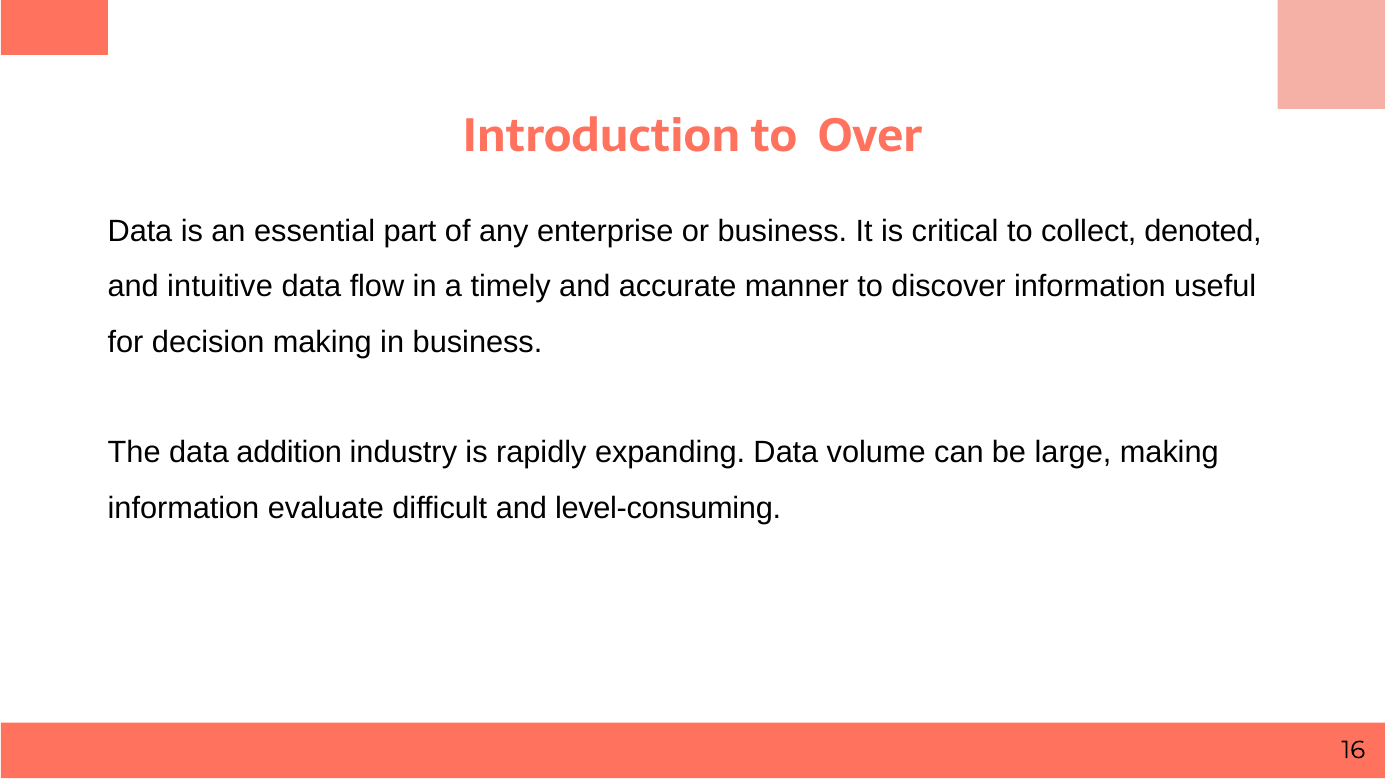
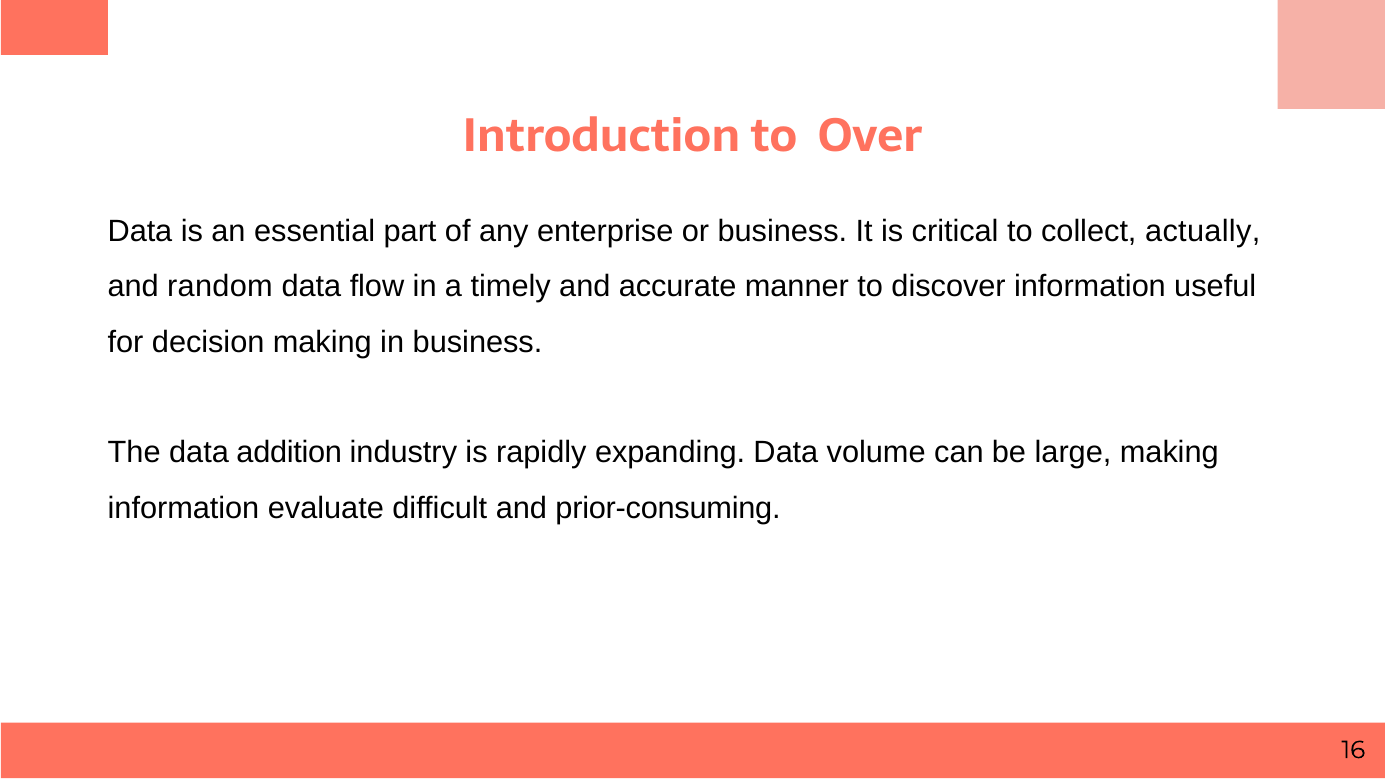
denoted: denoted -> actually
intuitive: intuitive -> random
level-consuming: level-consuming -> prior-consuming
